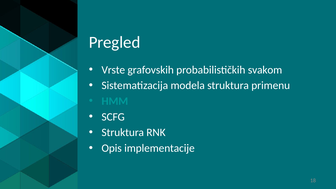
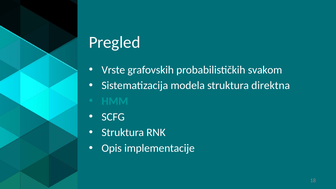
primenu: primenu -> direktna
